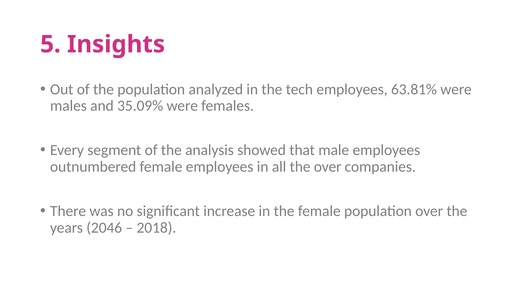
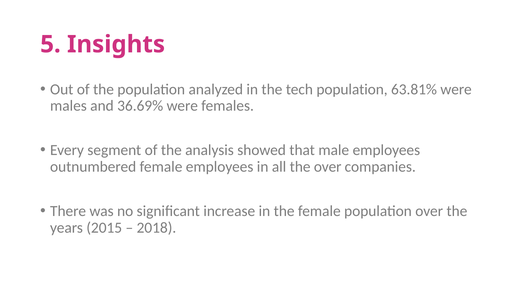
tech employees: employees -> population
35.09%: 35.09% -> 36.69%
2046: 2046 -> 2015
